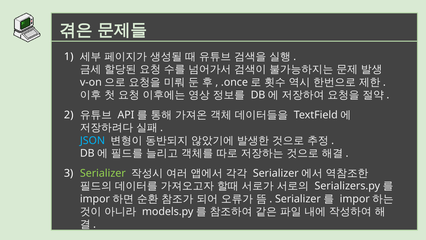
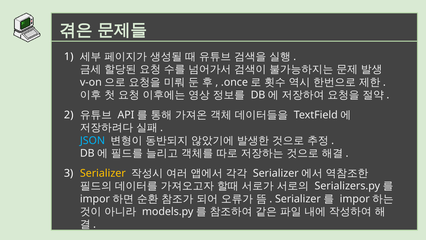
Serializer colour: light green -> yellow
